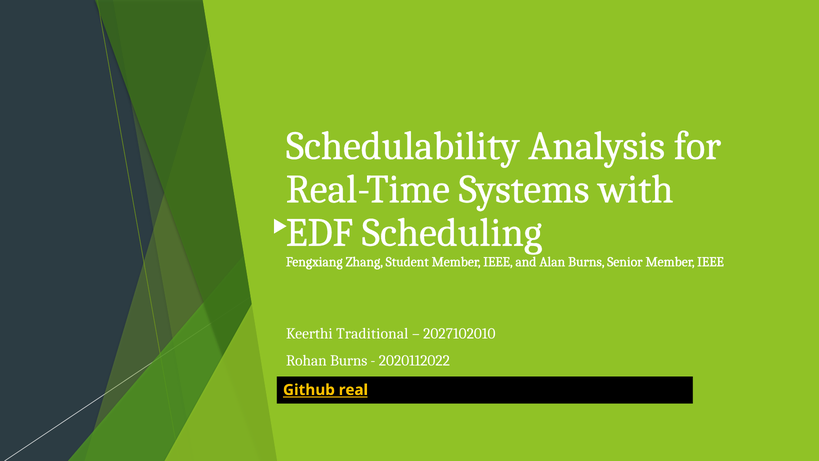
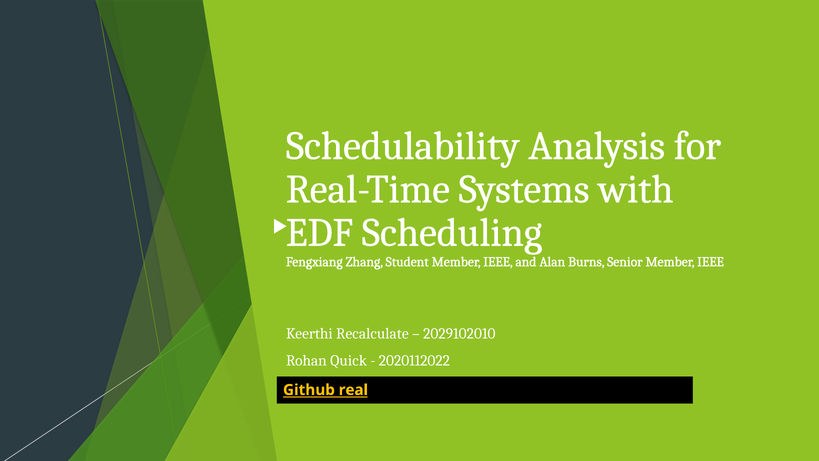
Traditional: Traditional -> Recalculate
2027102010: 2027102010 -> 2029102010
Rohan Burns: Burns -> Quick
